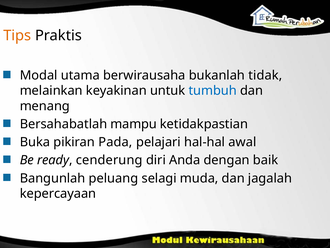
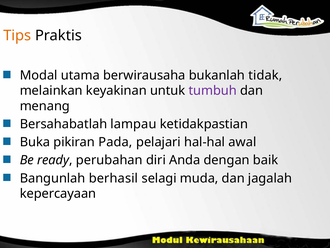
tumbuh colour: blue -> purple
mampu: mampu -> lampau
cenderung: cenderung -> perubahan
peluang: peluang -> berhasil
